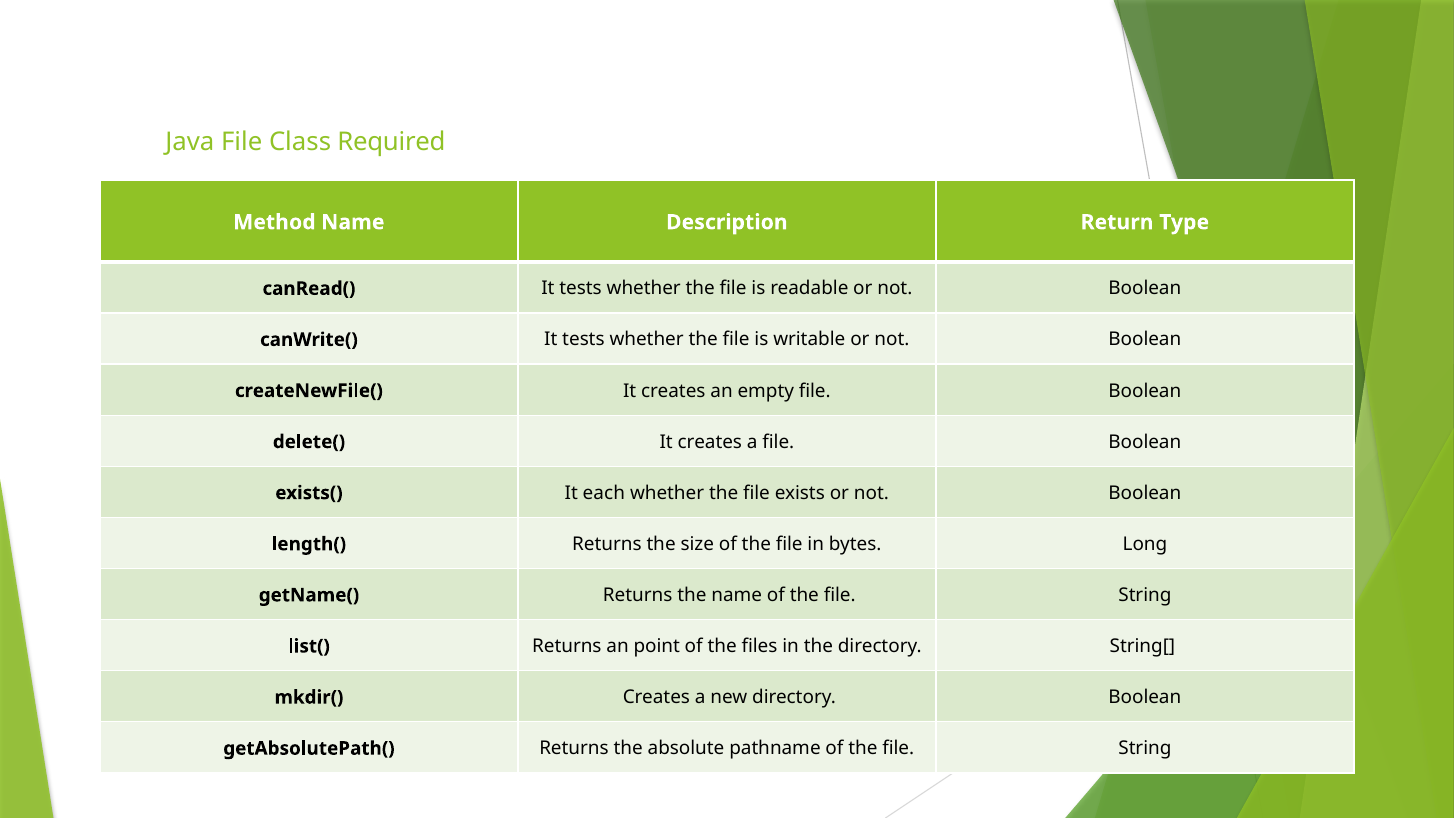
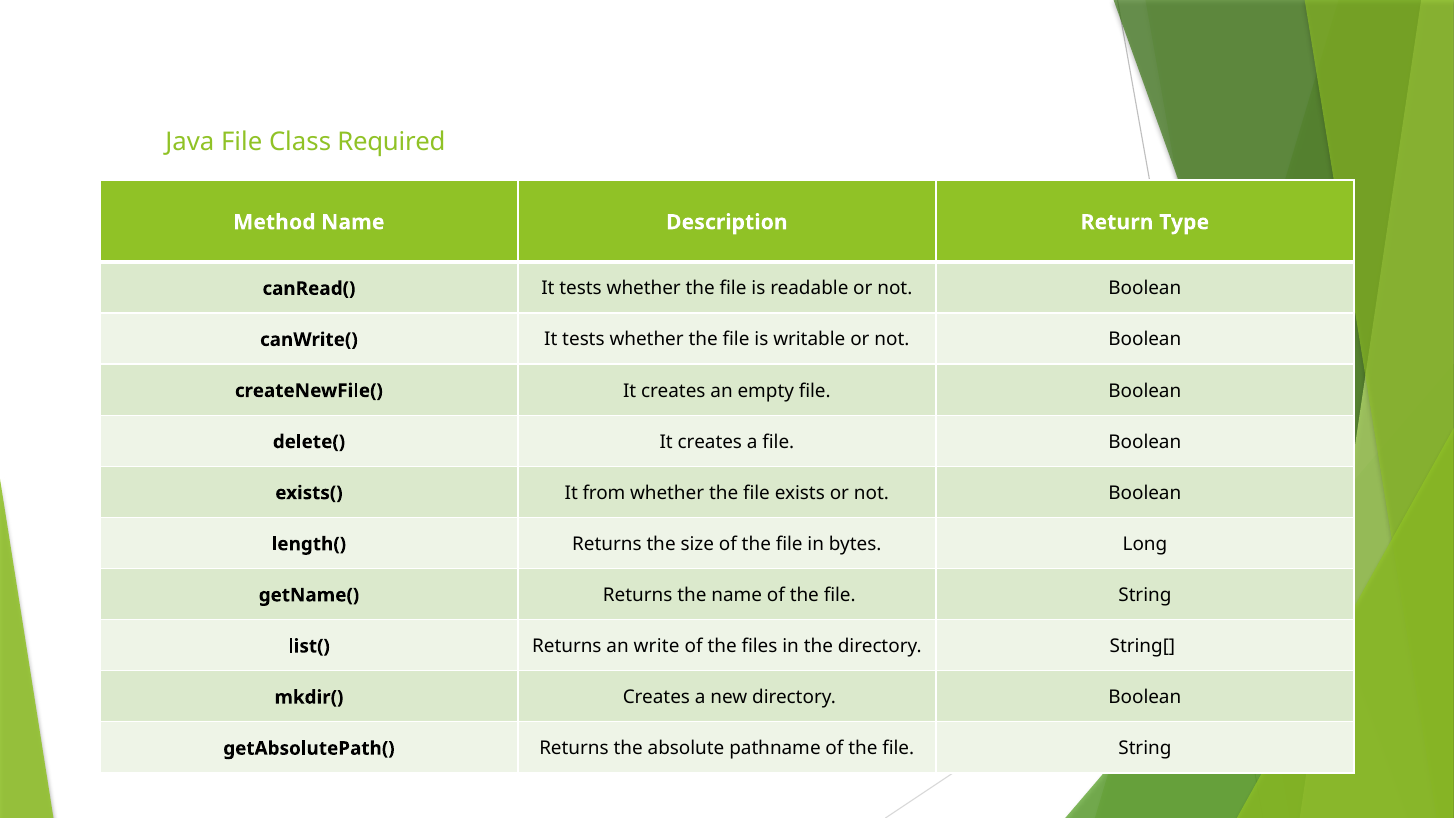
each: each -> from
point: point -> write
